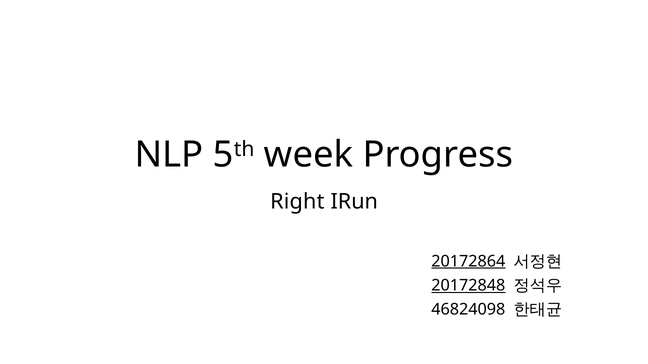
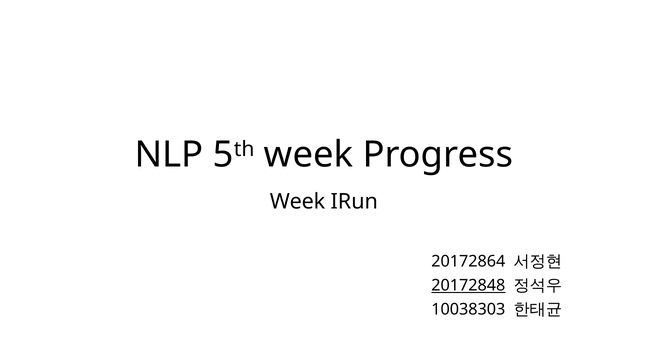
Right at (297, 202): Right -> Week
20172864 underline: present -> none
46824098: 46824098 -> 10038303
